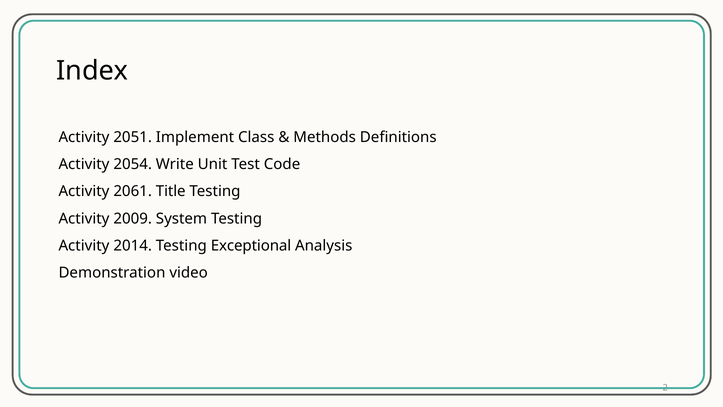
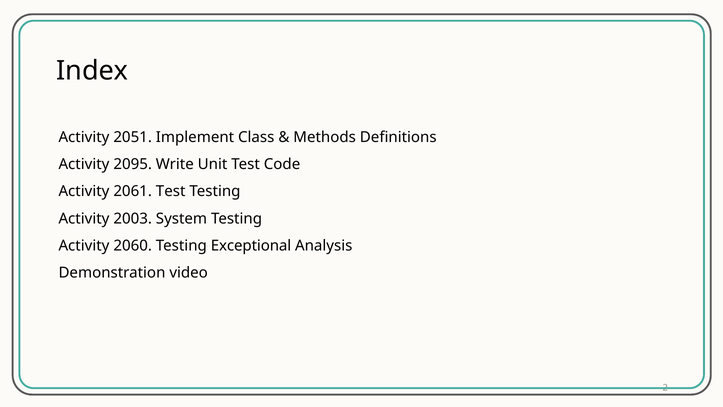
2054: 2054 -> 2095
2061 Title: Title -> Test
2009: 2009 -> 2003
2014: 2014 -> 2060
